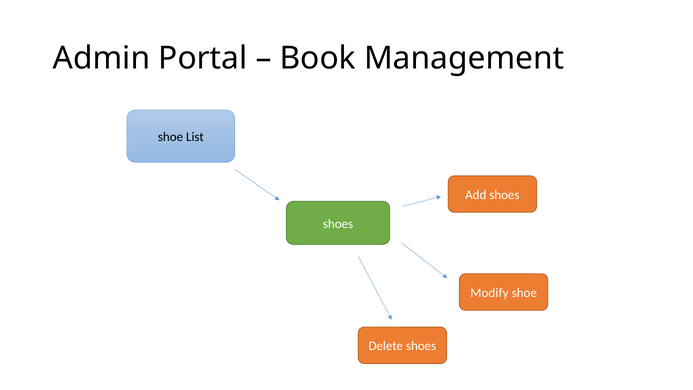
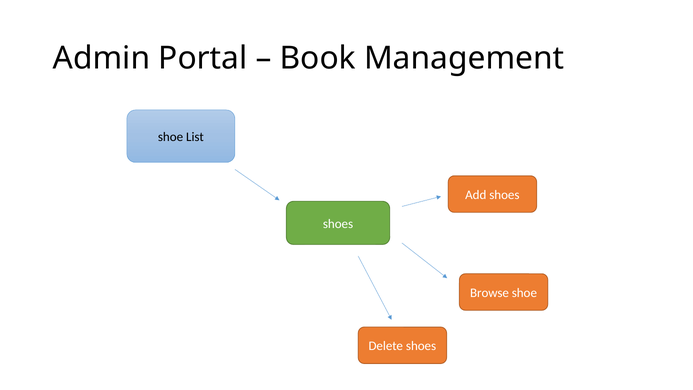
Modify: Modify -> Browse
